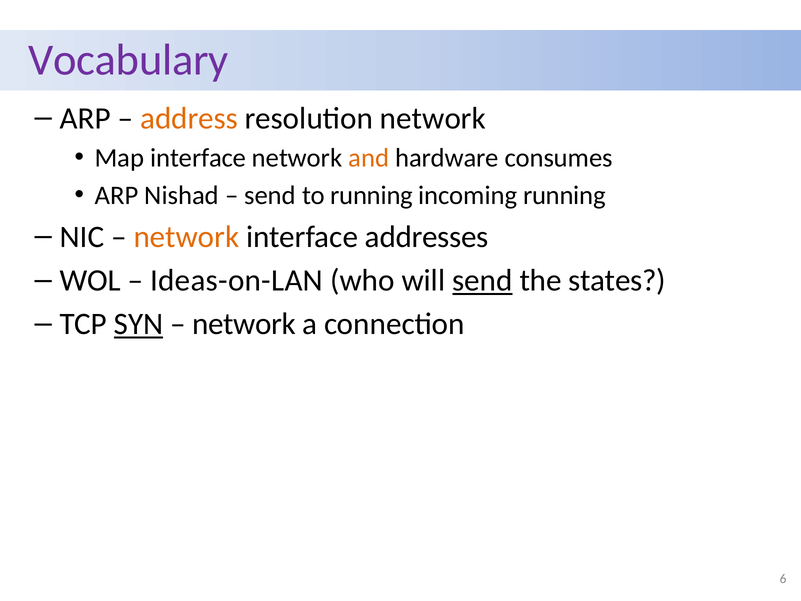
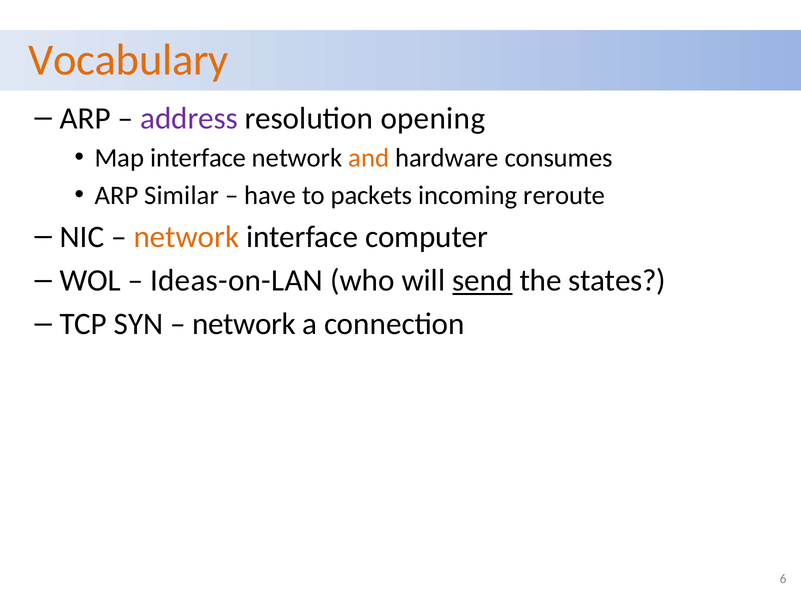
Vocabulary colour: purple -> orange
address colour: orange -> purple
resolution network: network -> opening
Nishad: Nishad -> Similar
send at (270, 195): send -> have
to running: running -> packets
incoming running: running -> reroute
addresses: addresses -> computer
SYN underline: present -> none
